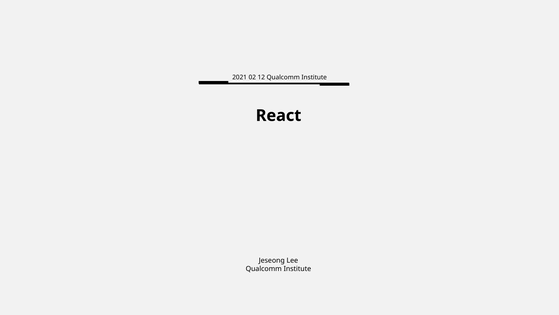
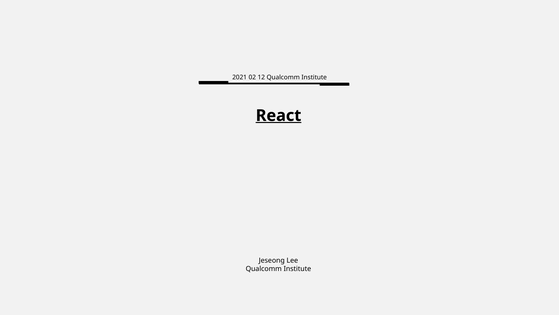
React underline: none -> present
